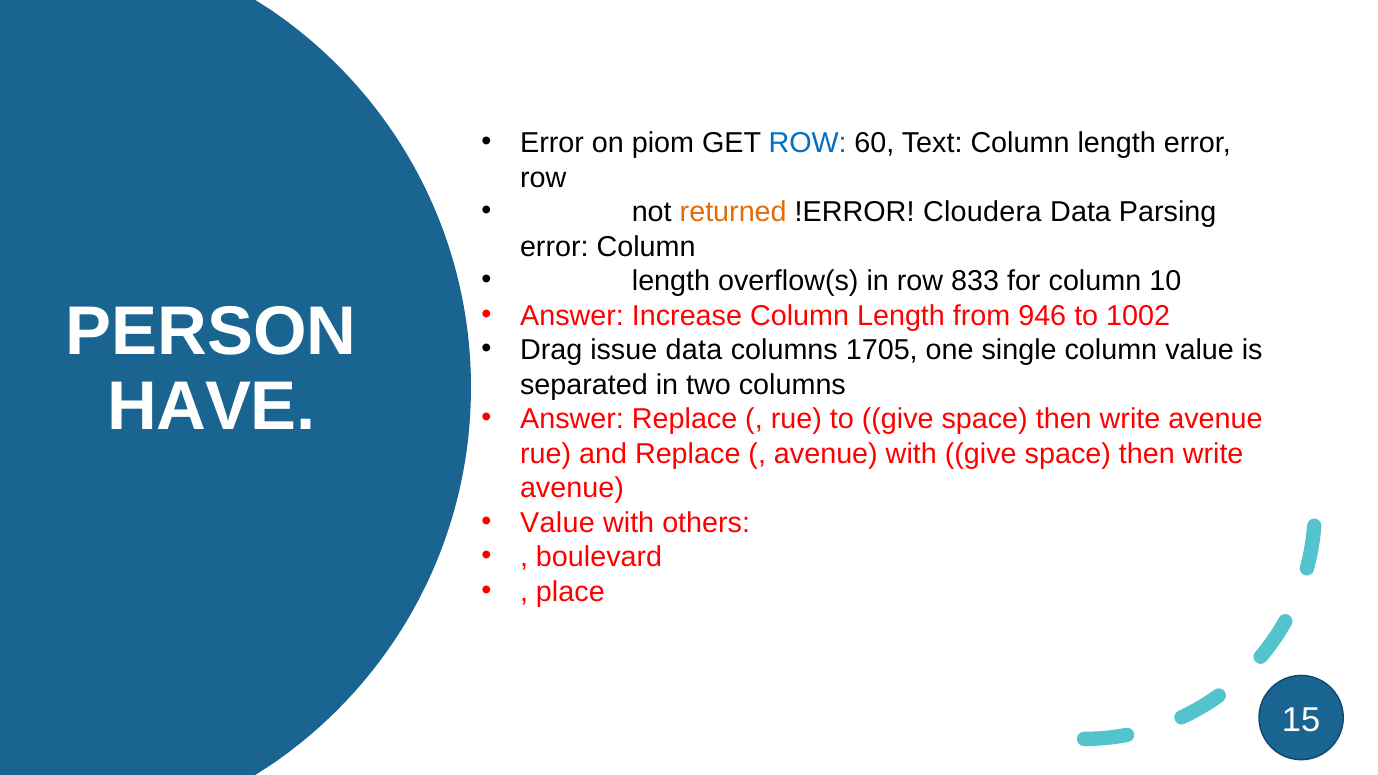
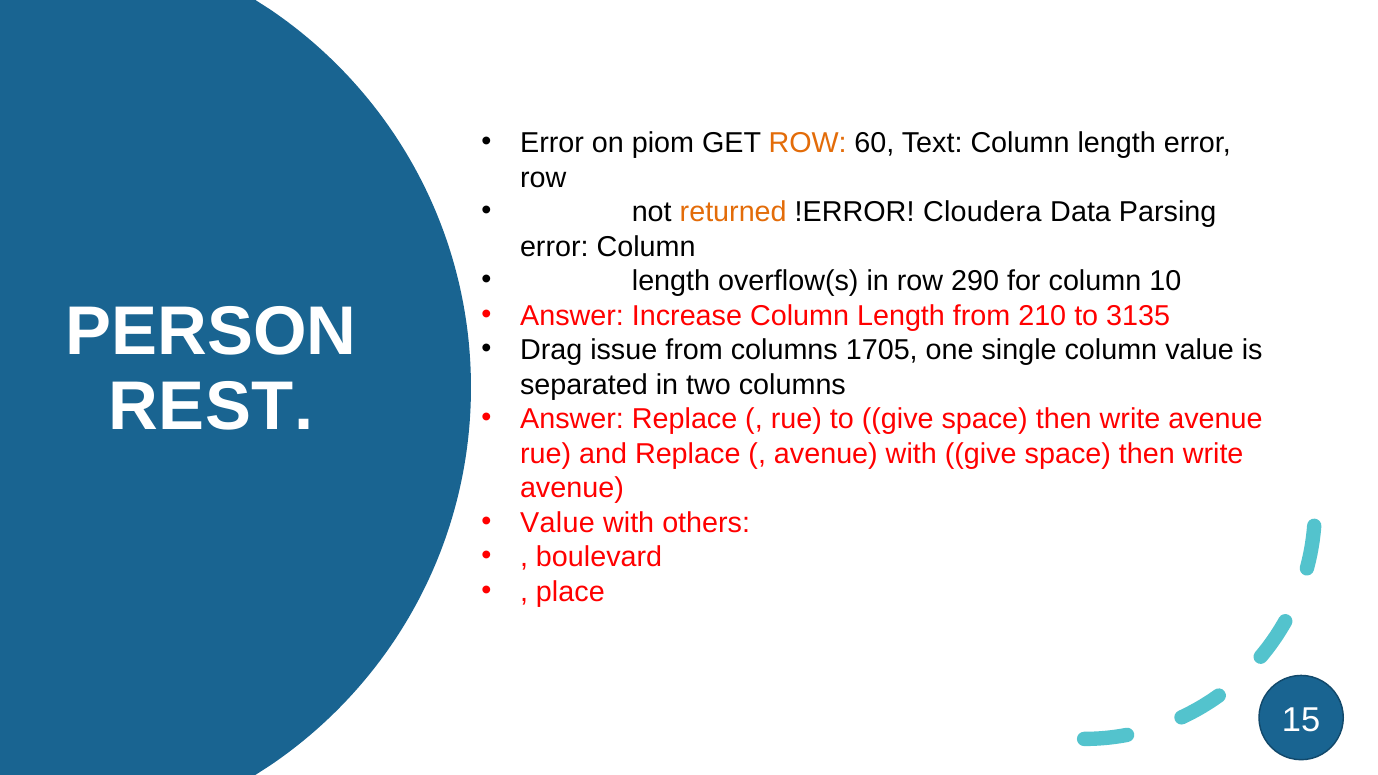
ROW at (808, 143) colour: blue -> orange
833: 833 -> 290
946: 946 -> 210
1002: 1002 -> 3135
issue data: data -> from
HAVE: HAVE -> REST
